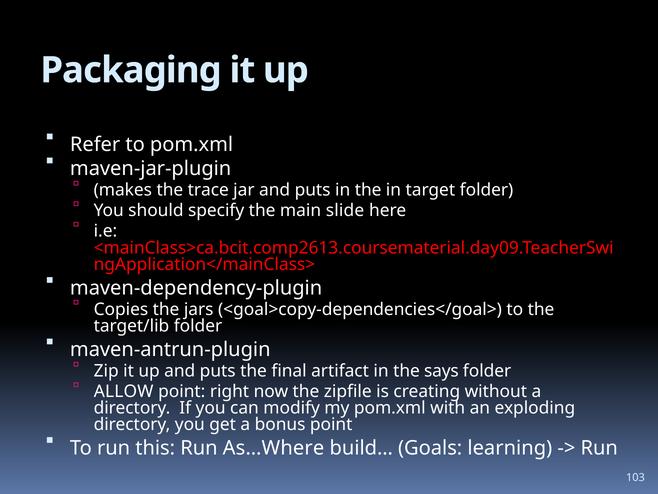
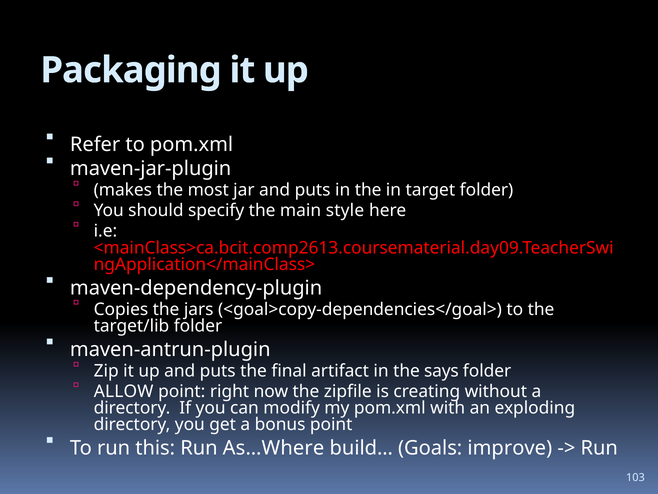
trace: trace -> most
slide: slide -> style
learning: learning -> improve
